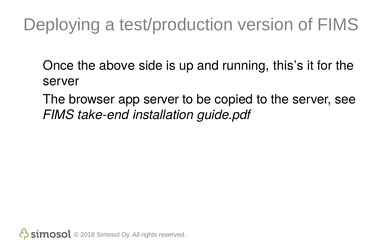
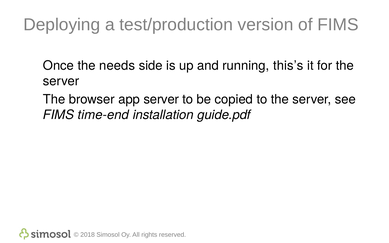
above: above -> needs
take-end: take-end -> time-end
